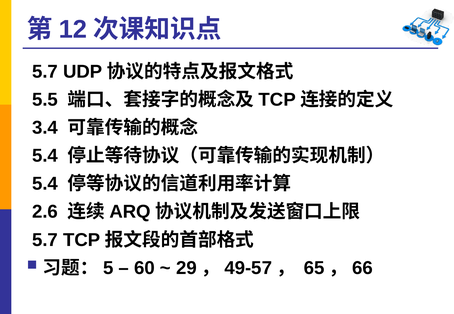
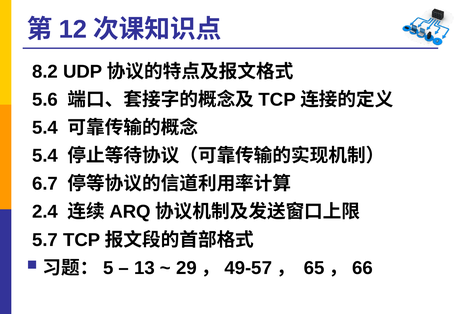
5.7 at (45, 72): 5.7 -> 8.2
5.5: 5.5 -> 5.6
3.4 at (45, 128): 3.4 -> 5.4
5.4 at (45, 184): 5.4 -> 6.7
2.6: 2.6 -> 2.4
60: 60 -> 13
